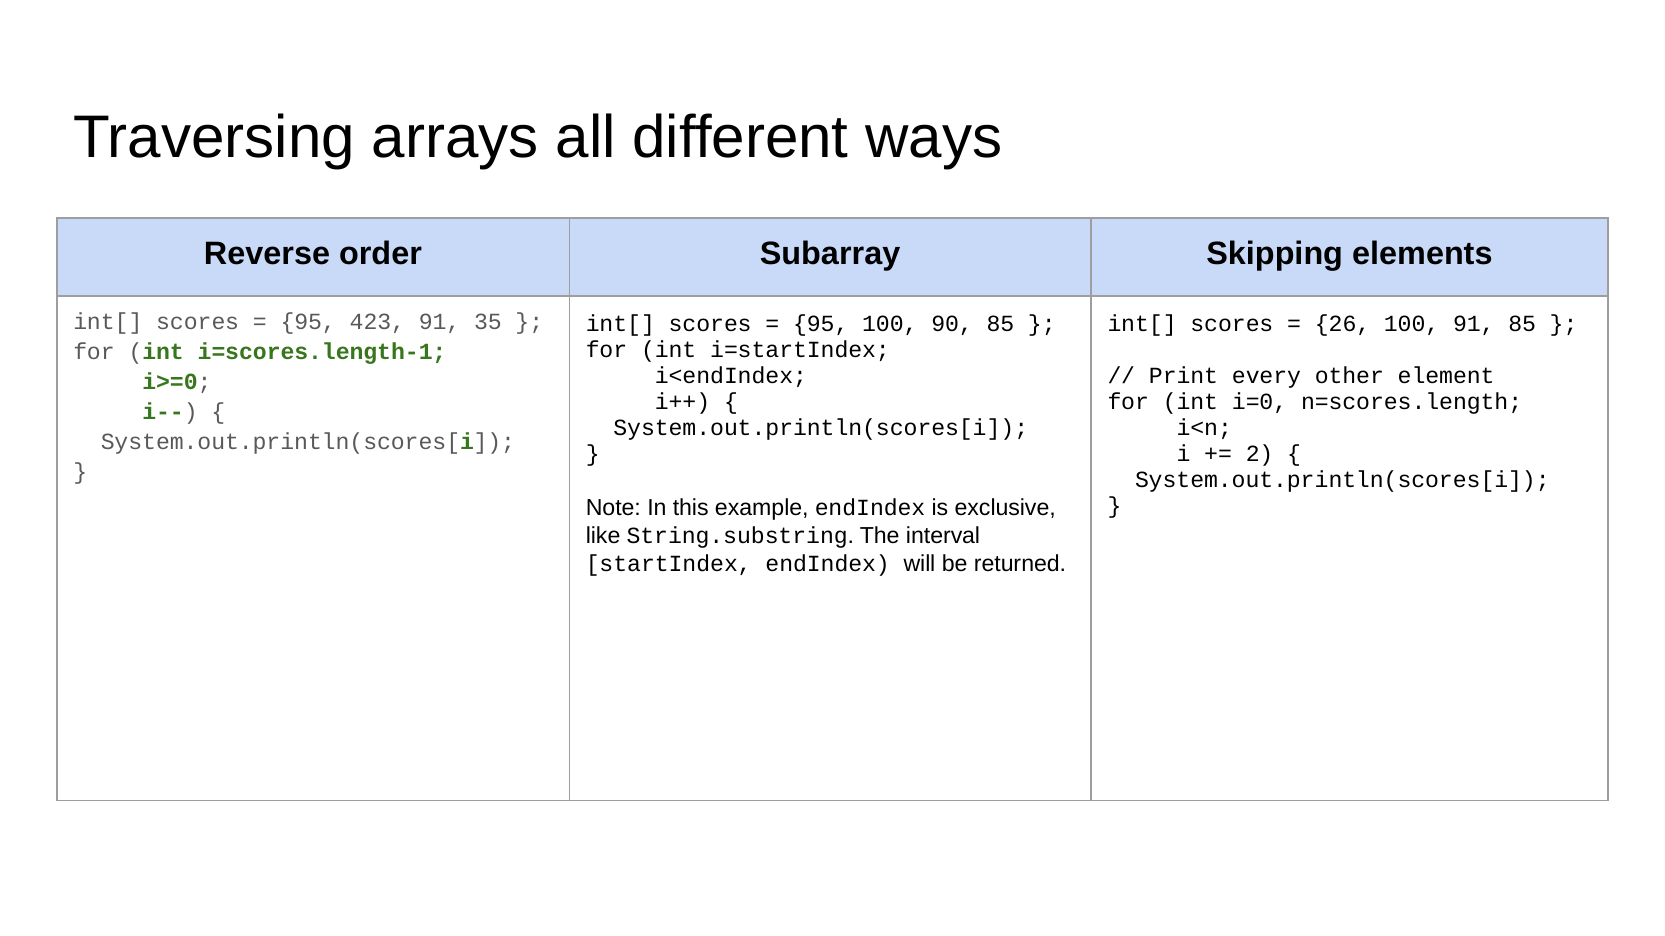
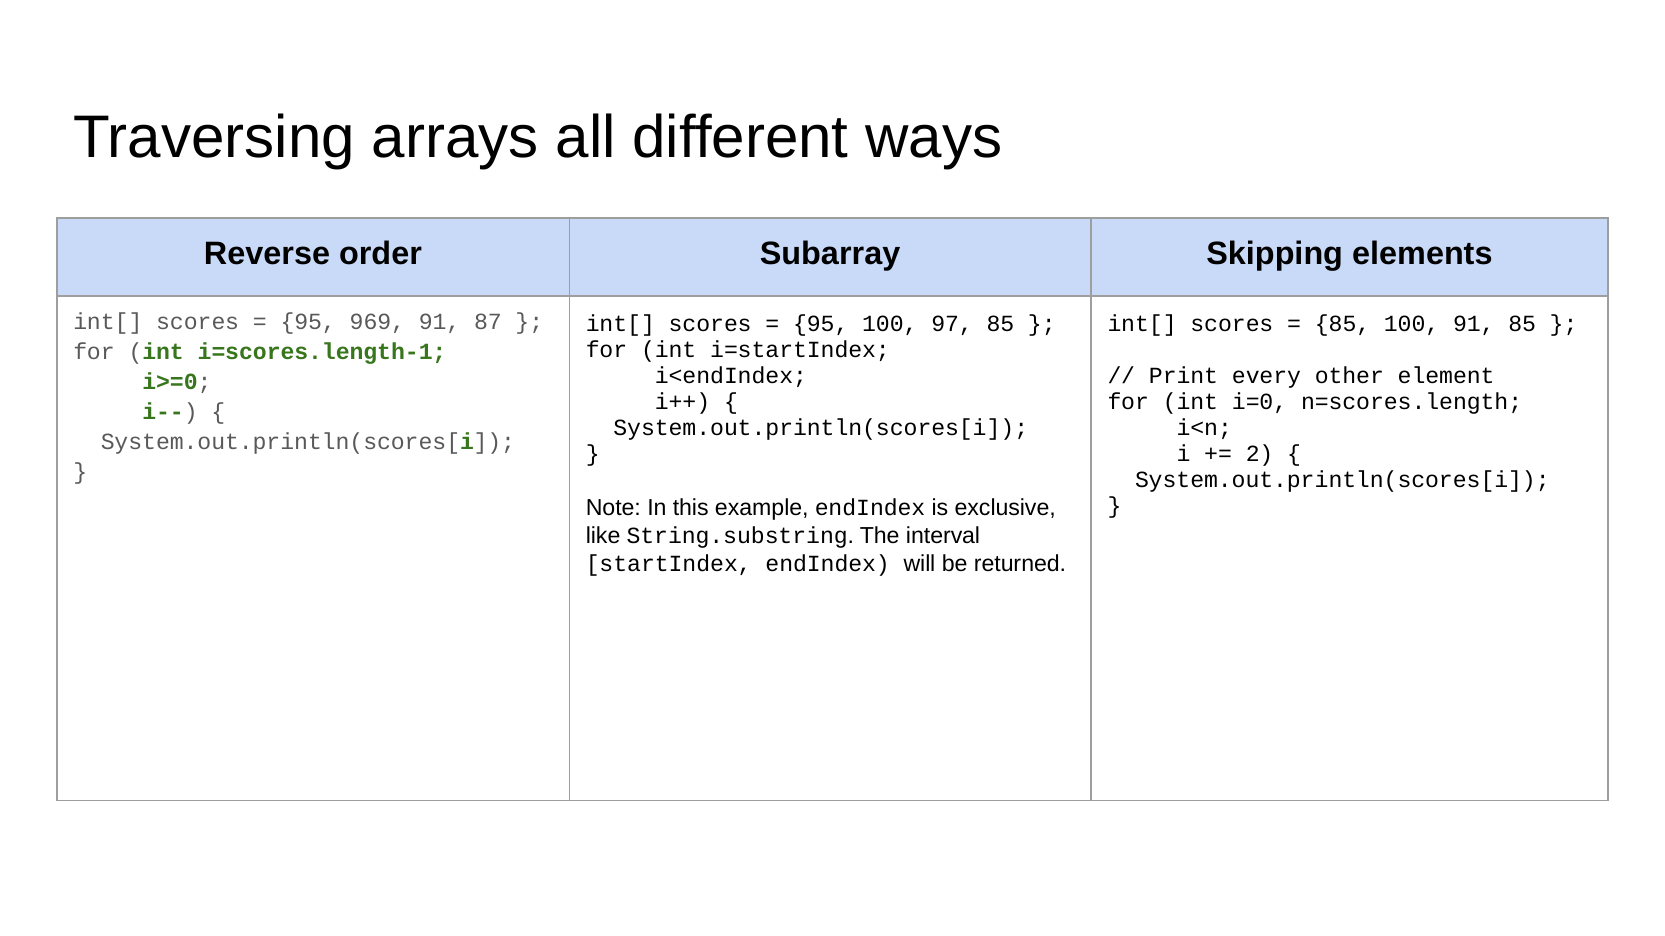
423: 423 -> 969
35: 35 -> 87
90: 90 -> 97
26 at (1343, 324): 26 -> 85
